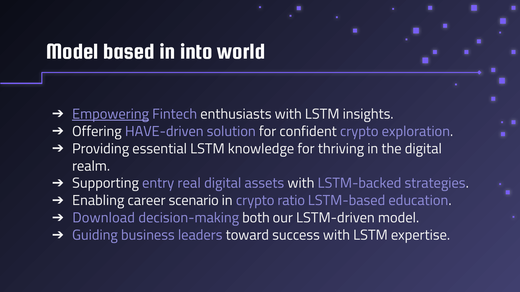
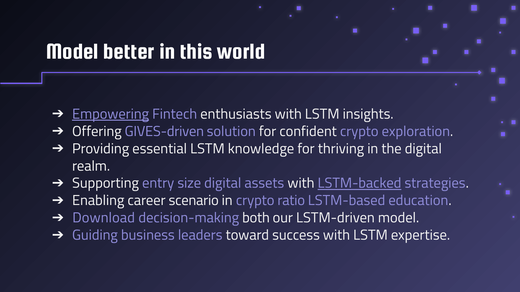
based: based -> better
into: into -> this
HAVE-driven: HAVE-driven -> GIVES-driven
real: real -> size
LSTM-backed underline: none -> present
